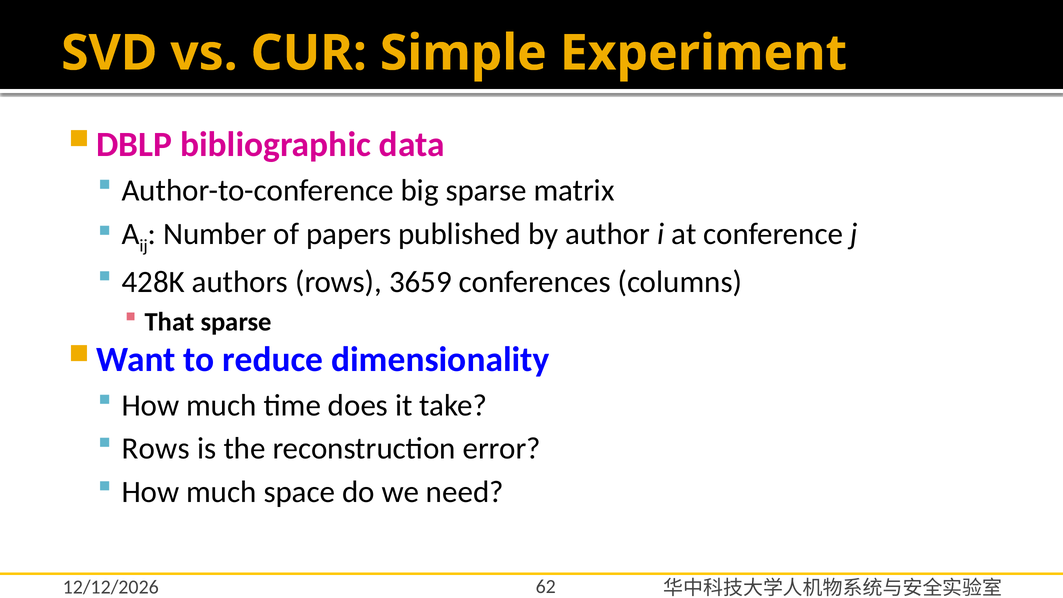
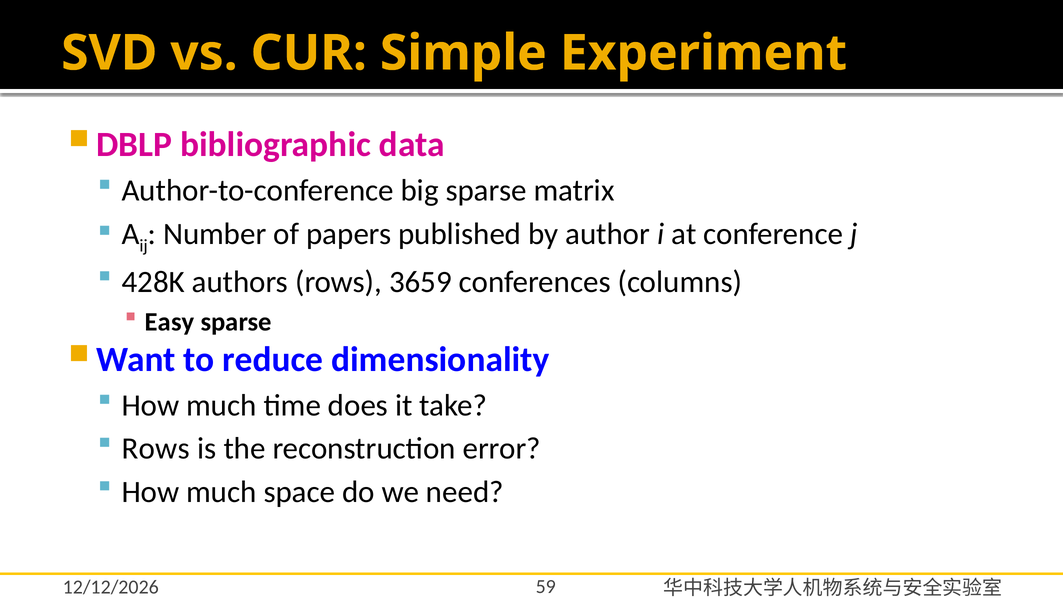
That: That -> Easy
62: 62 -> 59
